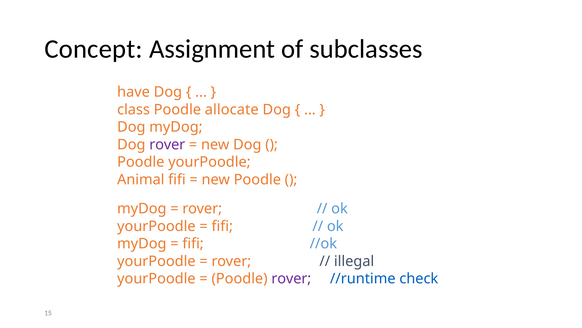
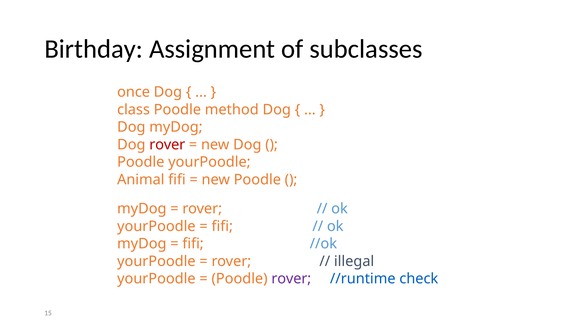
Concept: Concept -> Birthday
have: have -> once
allocate: allocate -> method
rover at (167, 144) colour: purple -> red
